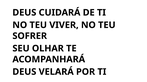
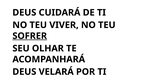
SOFRER underline: none -> present
